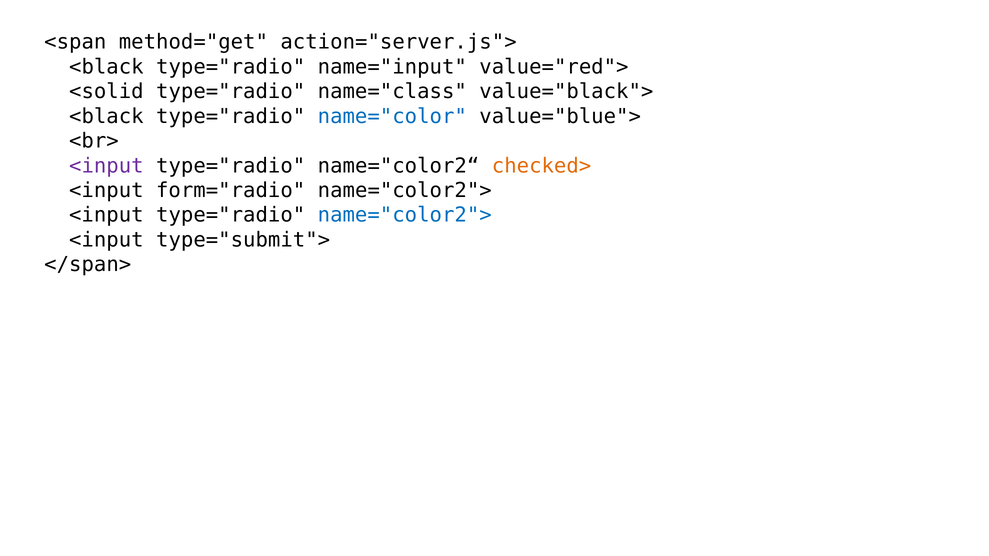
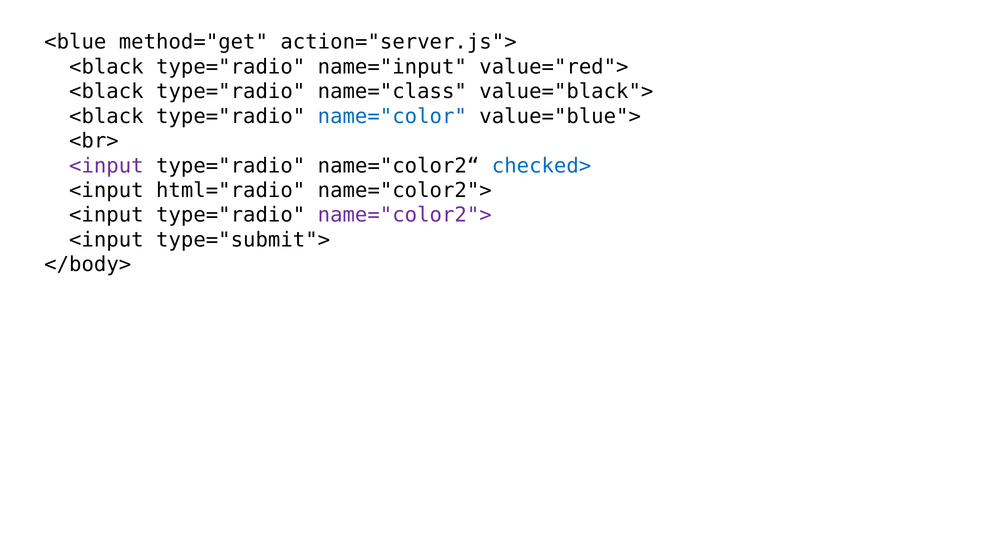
<span: <span -> <blue
<solid at (106, 92): <solid -> <black
checked> colour: orange -> blue
form="radio: form="radio -> html="radio
name="color2"> at (405, 215) colour: blue -> purple
</span>: </span> -> </body>
